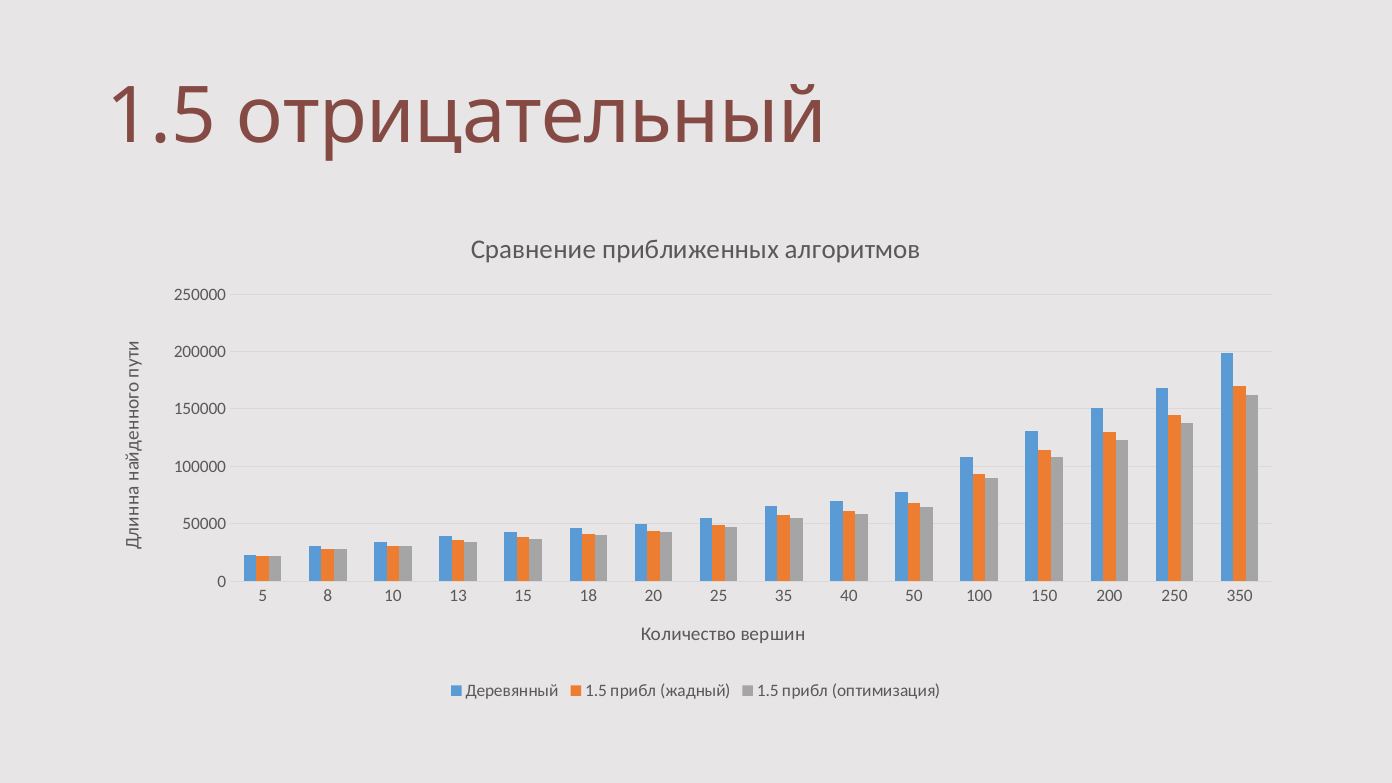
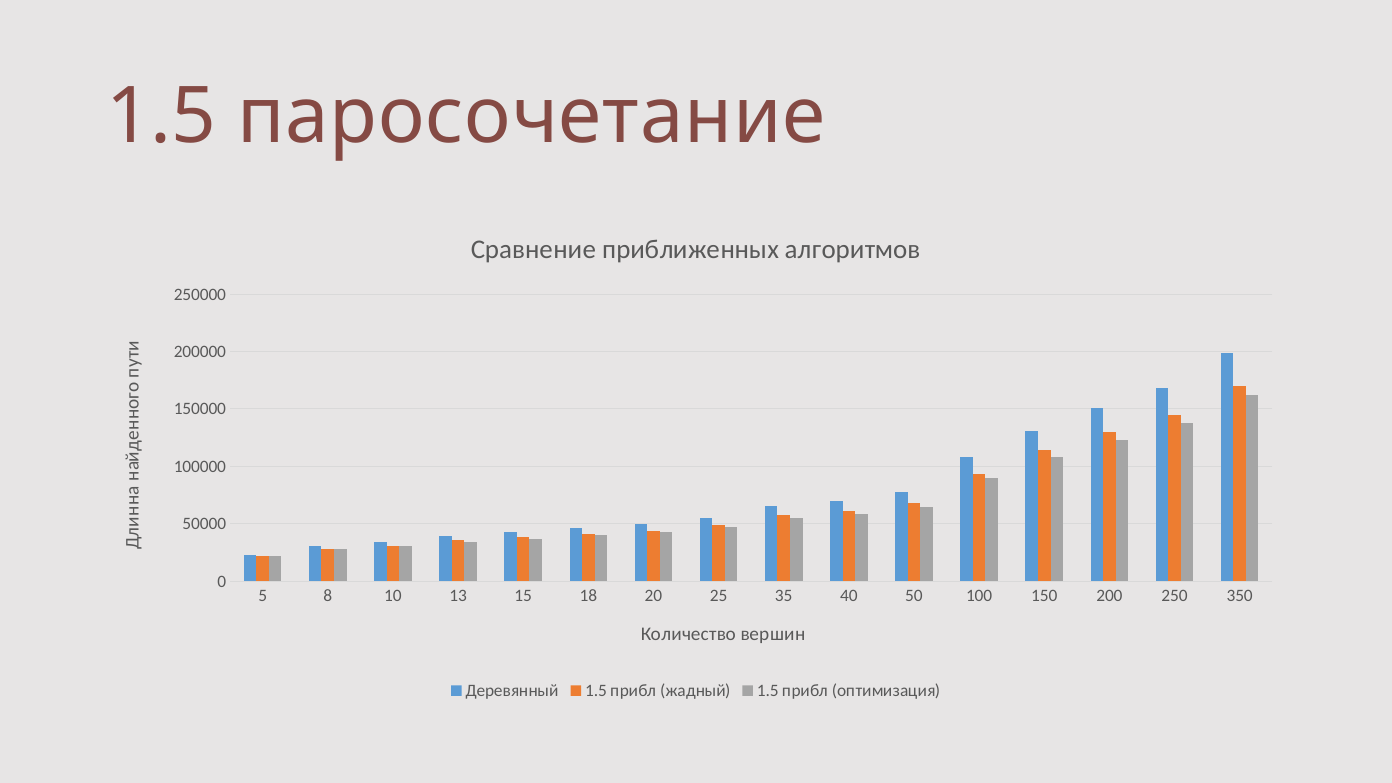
отрицательный: отрицательный -> паросочетание
